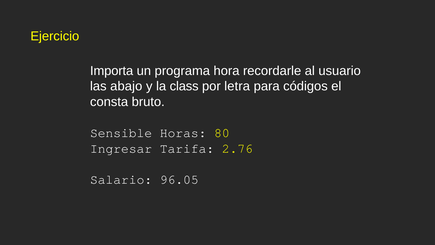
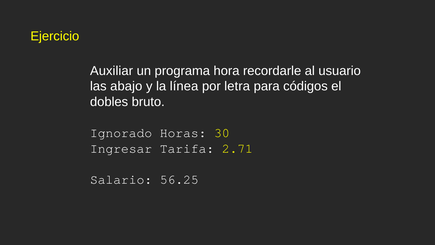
Importa: Importa -> Auxiliar
class: class -> línea
consta: consta -> dobles
Sensible: Sensible -> Ignorado
80: 80 -> 30
2.76: 2.76 -> 2.71
96.05: 96.05 -> 56.25
